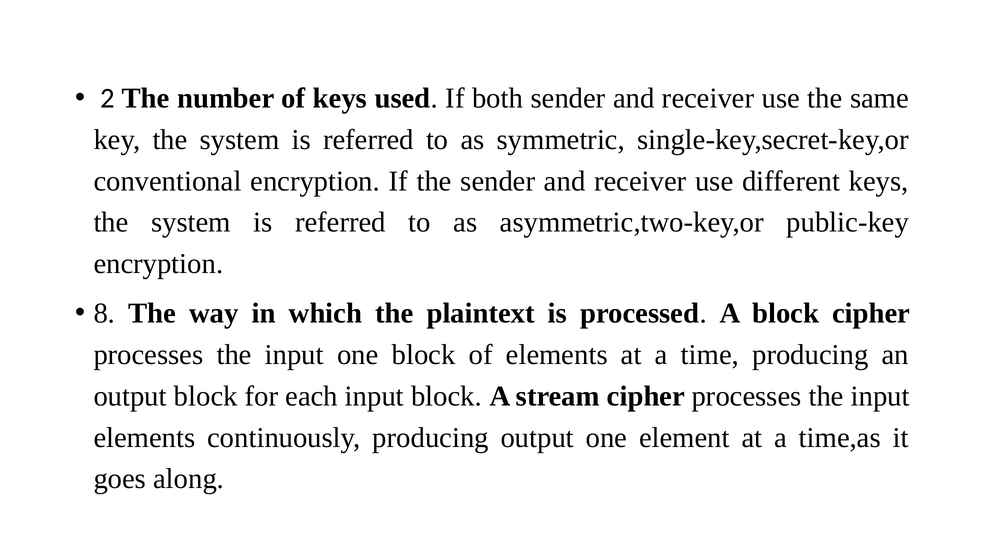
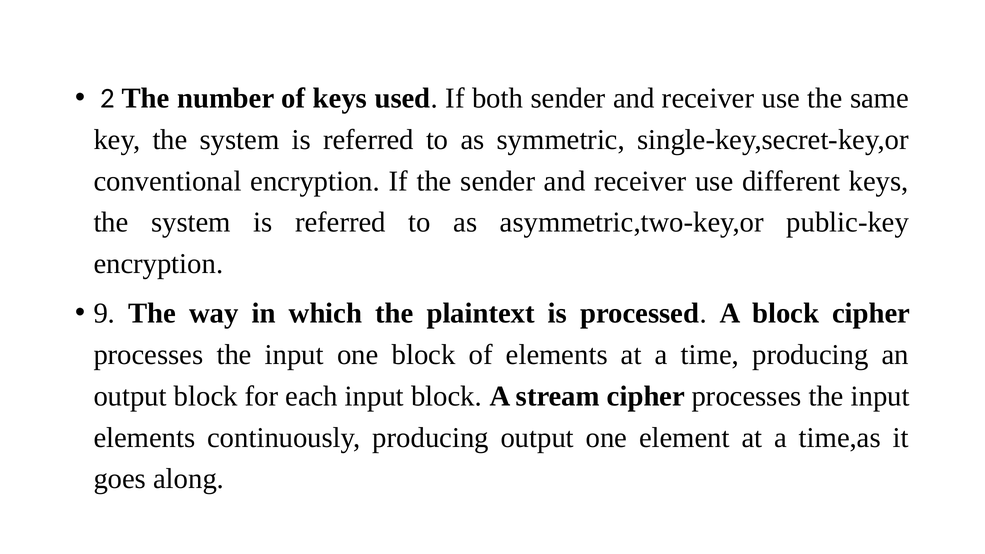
8: 8 -> 9
